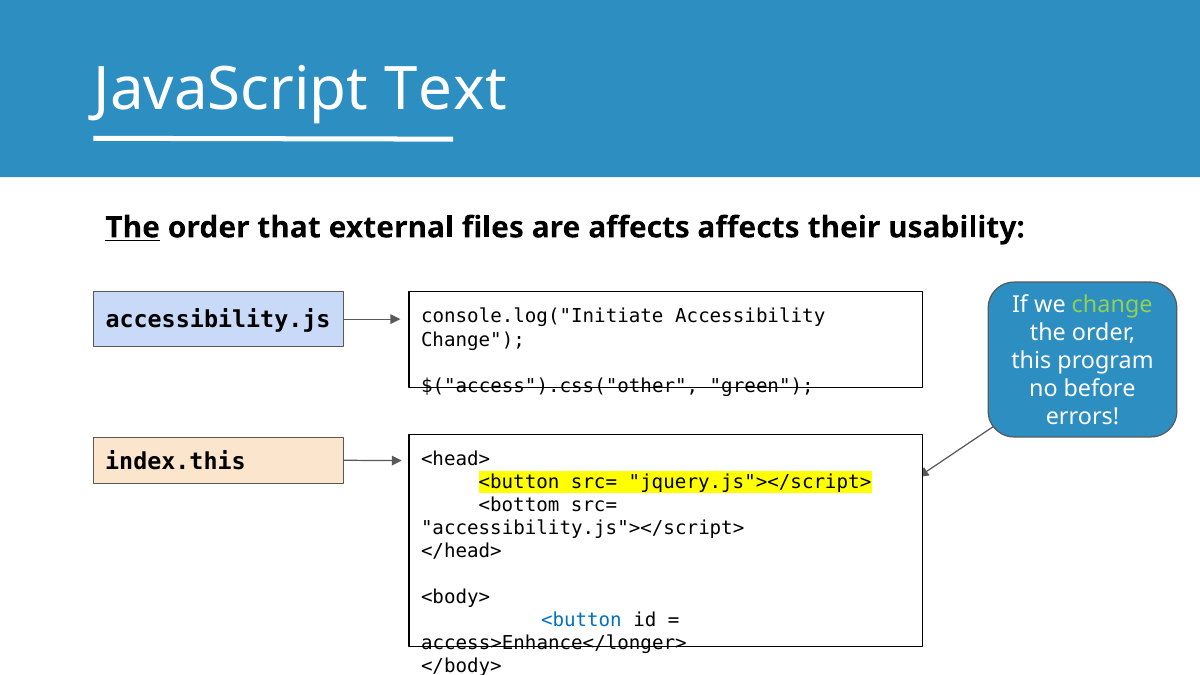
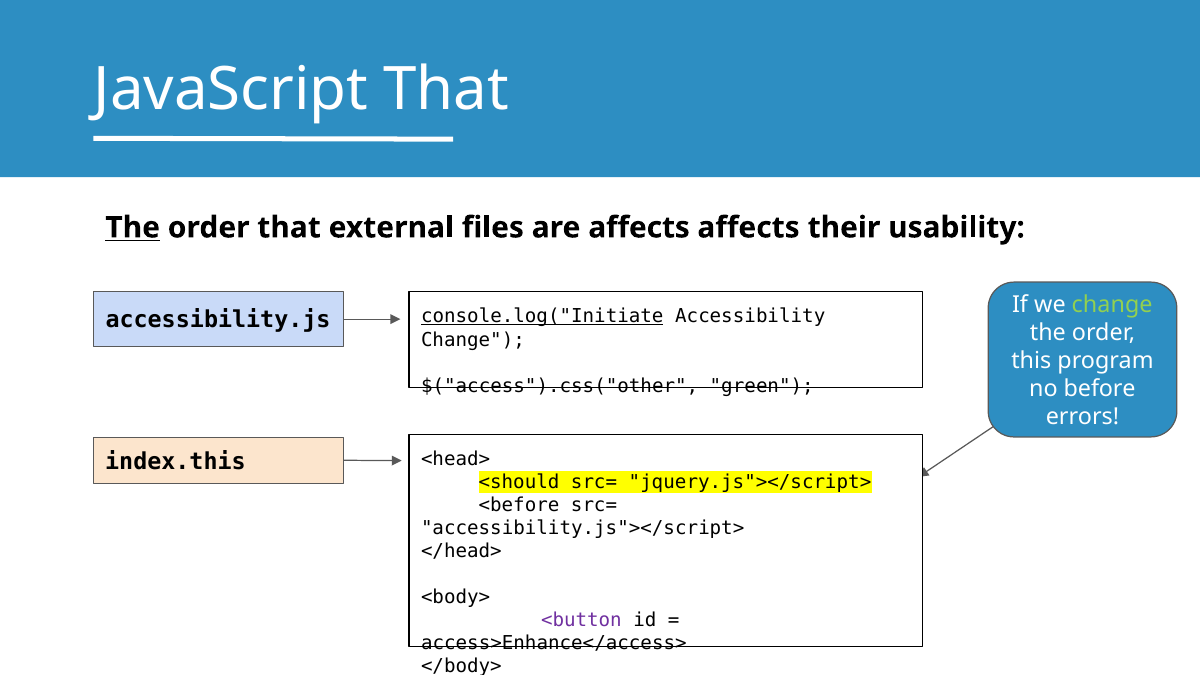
JavaScript Text: Text -> That
console.log("Initiate underline: none -> present
<button at (519, 482): <button -> <should
<bottom: <bottom -> <before
<button at (581, 620) colour: blue -> purple
access>Enhance</longer>: access>Enhance</longer> -> access>Enhance</access>
